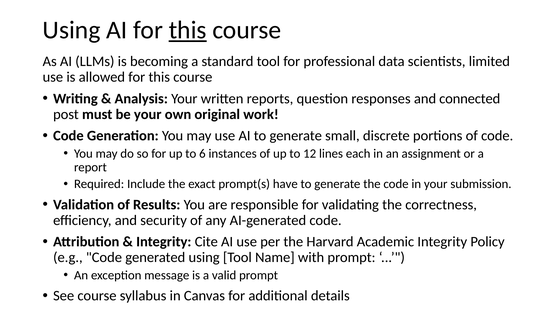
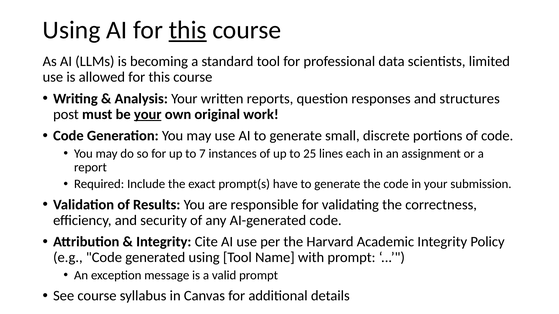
connected: connected -> structures
your at (148, 114) underline: none -> present
6: 6 -> 7
12: 12 -> 25
